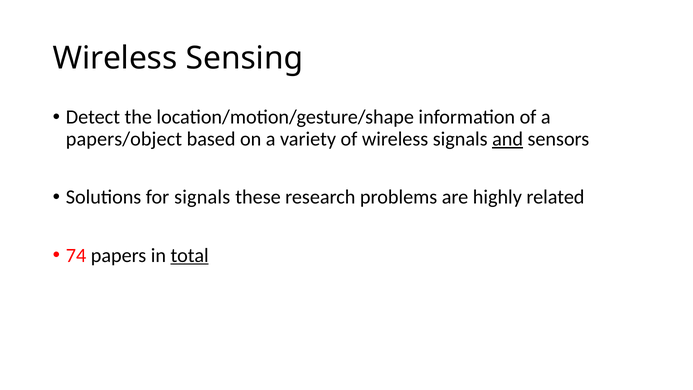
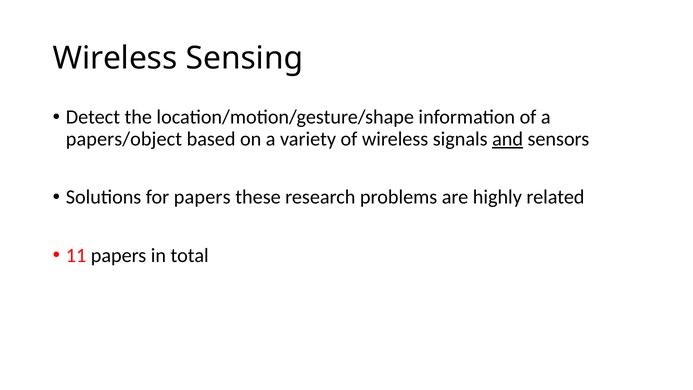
for signals: signals -> papers
74: 74 -> 11
total underline: present -> none
